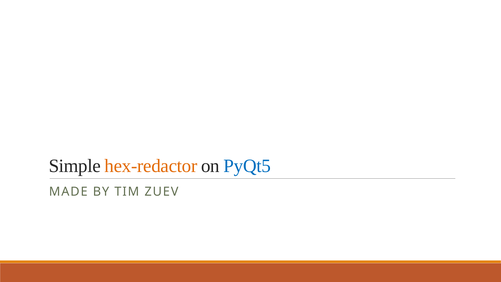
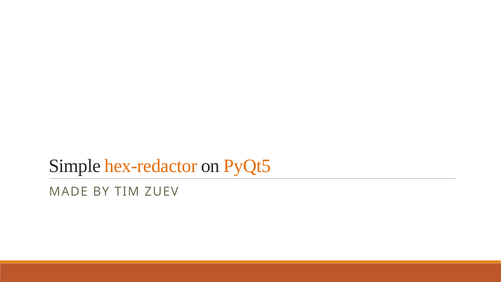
PyQt5 colour: blue -> orange
